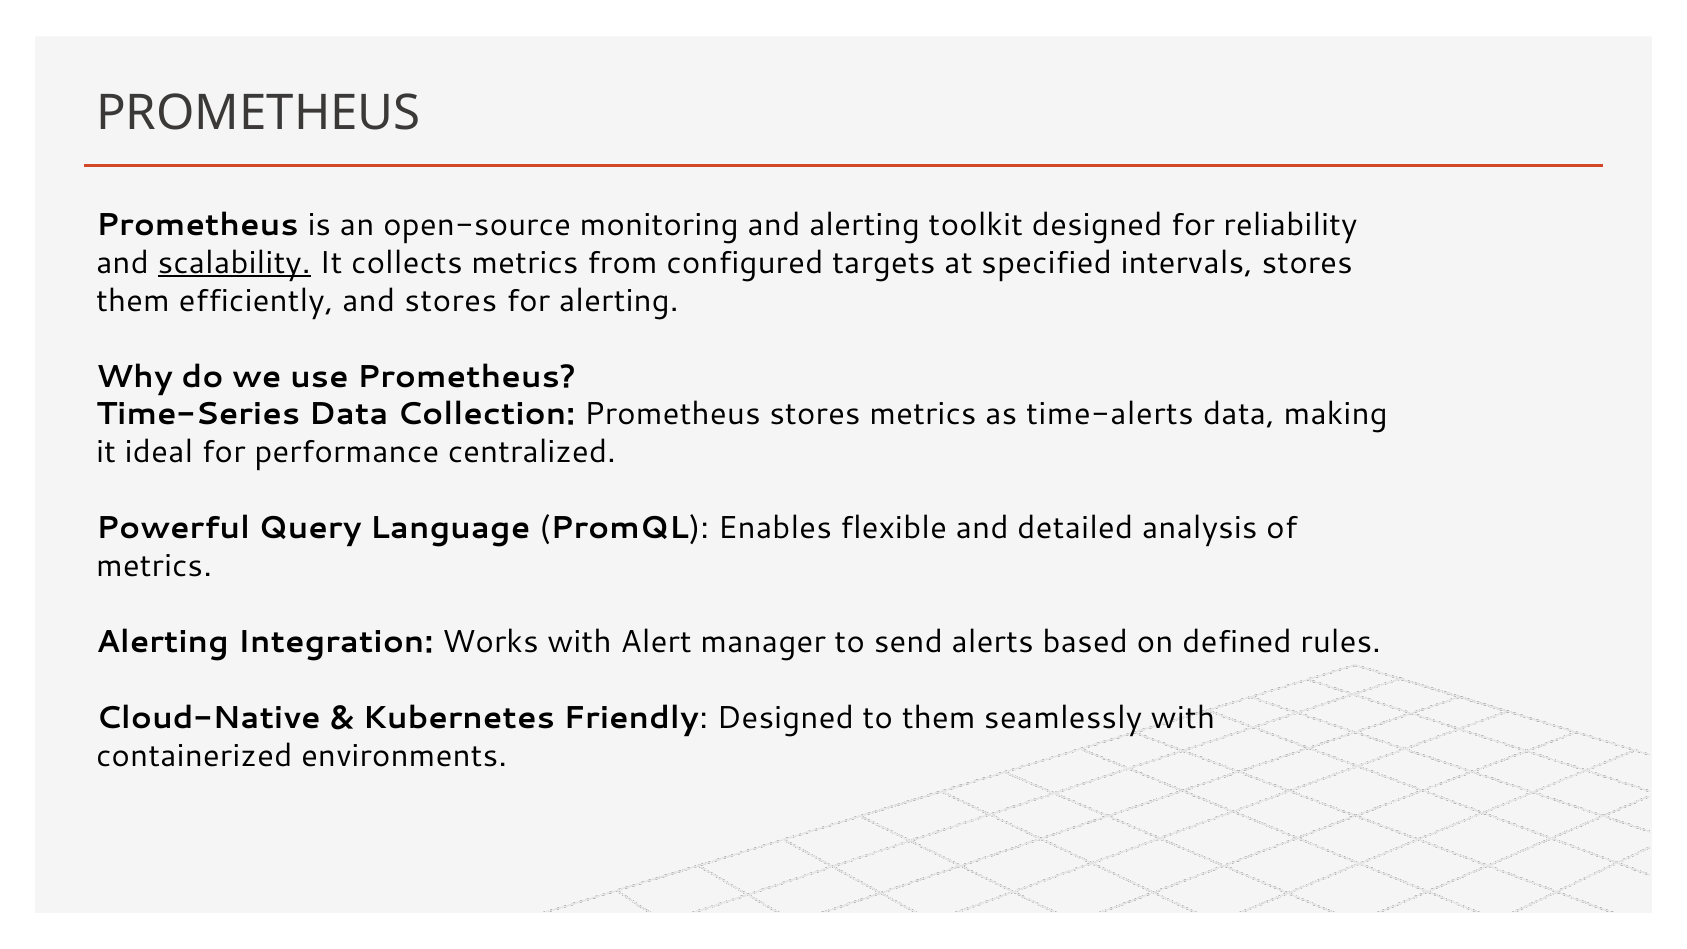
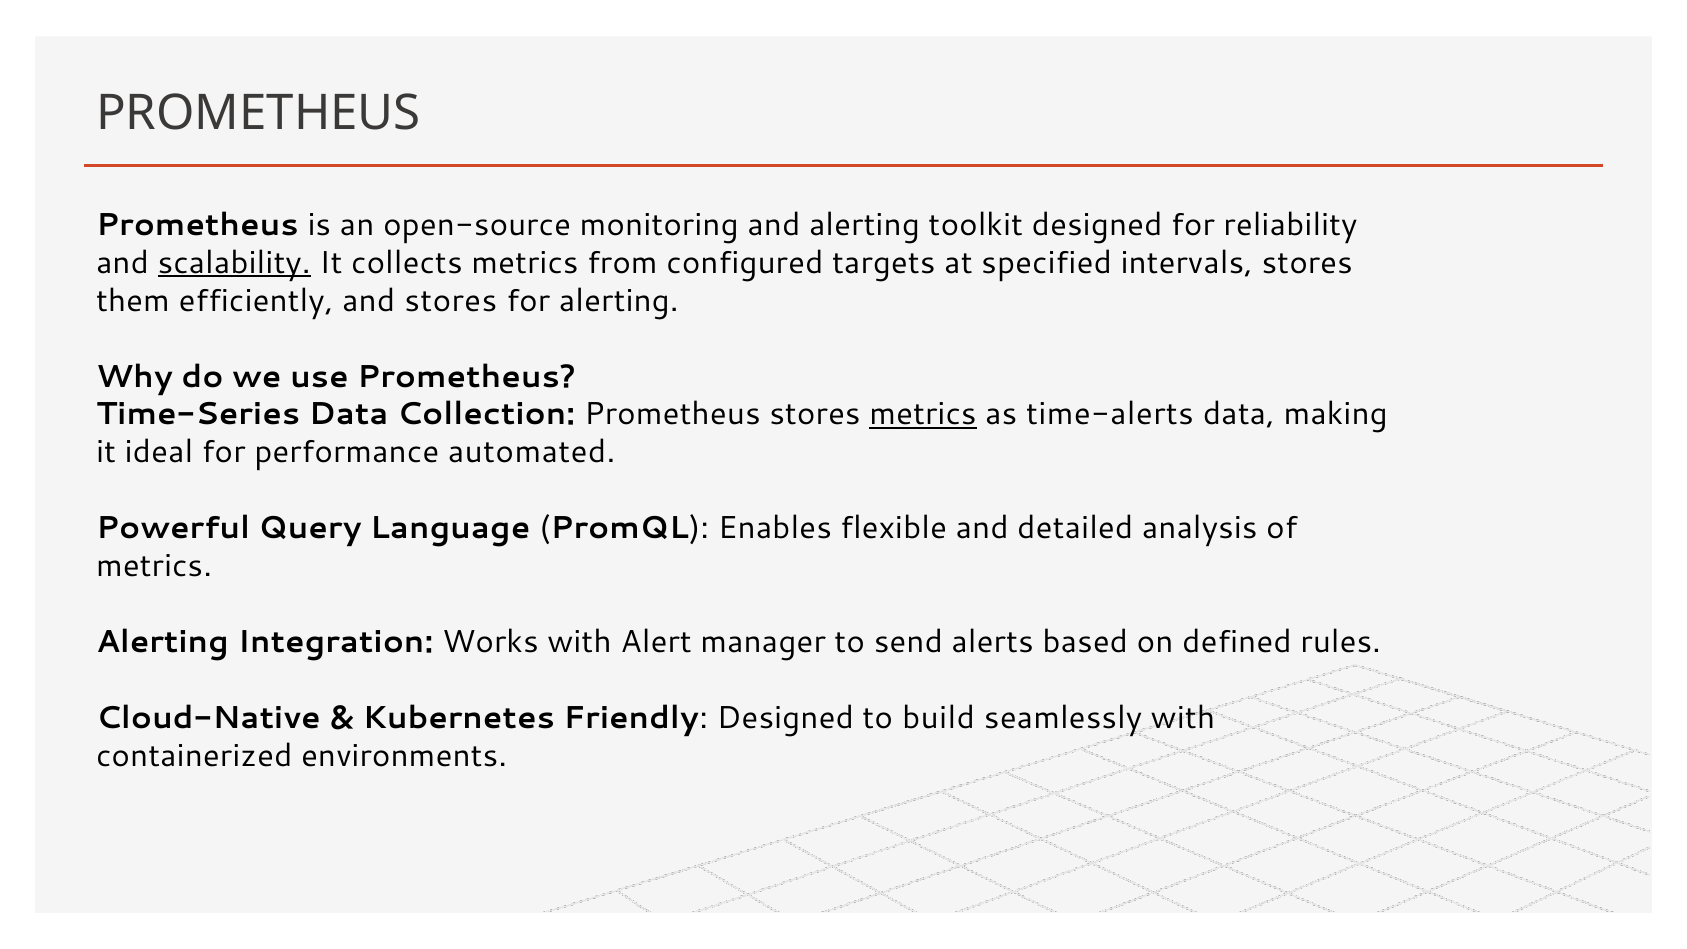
metrics at (923, 415) underline: none -> present
centralized: centralized -> automated
to them: them -> build
